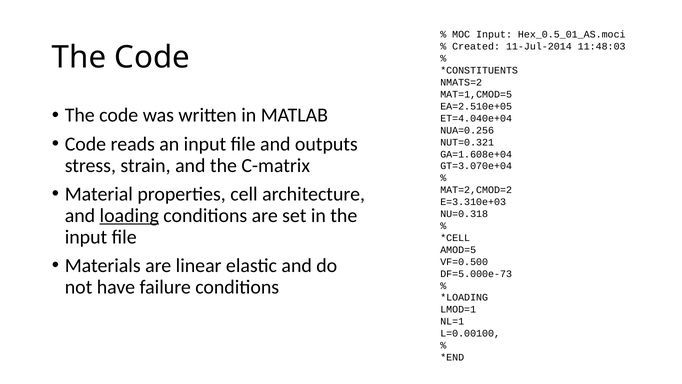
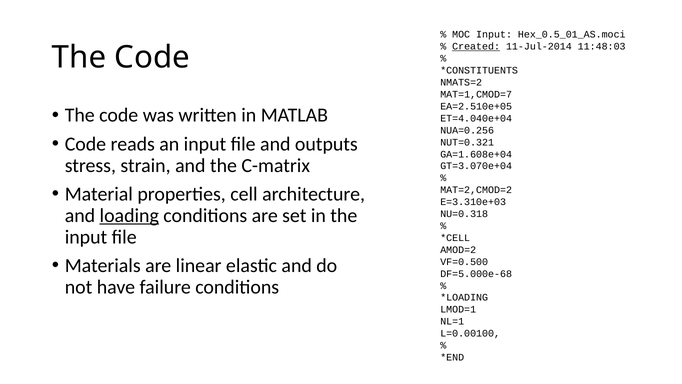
Created underline: none -> present
MAT=1,CMOD=5: MAT=1,CMOD=5 -> MAT=1,CMOD=7
AMOD=5: AMOD=5 -> AMOD=2
DF=5.000e-73: DF=5.000e-73 -> DF=5.000e-68
